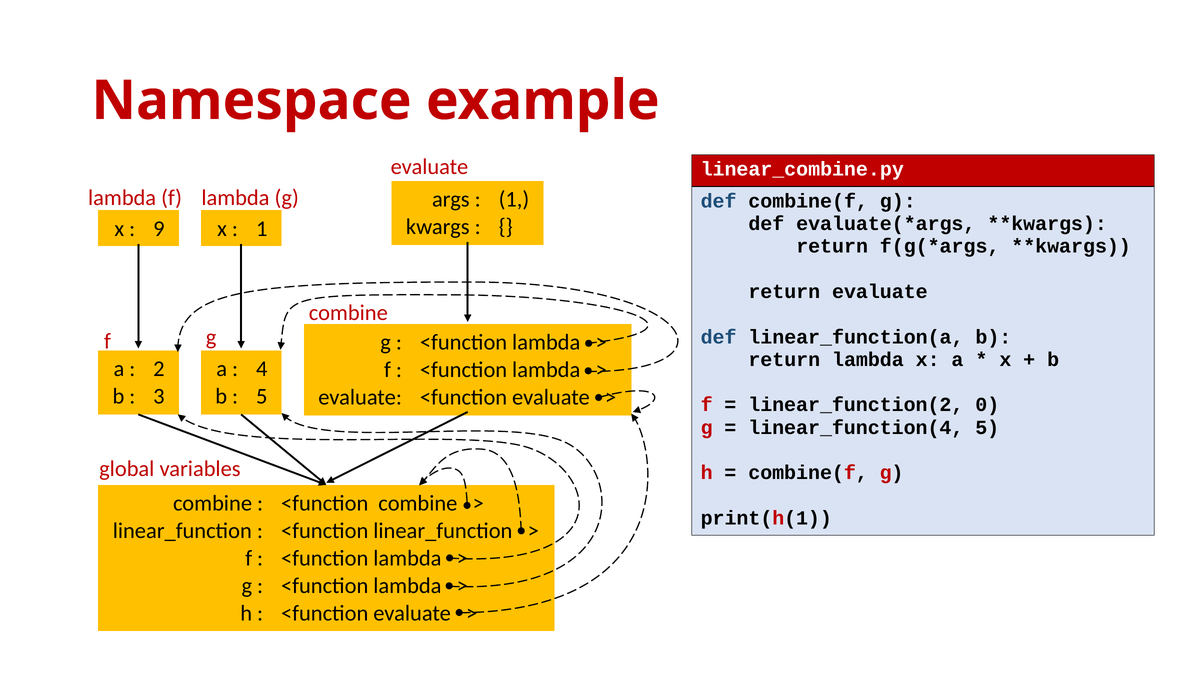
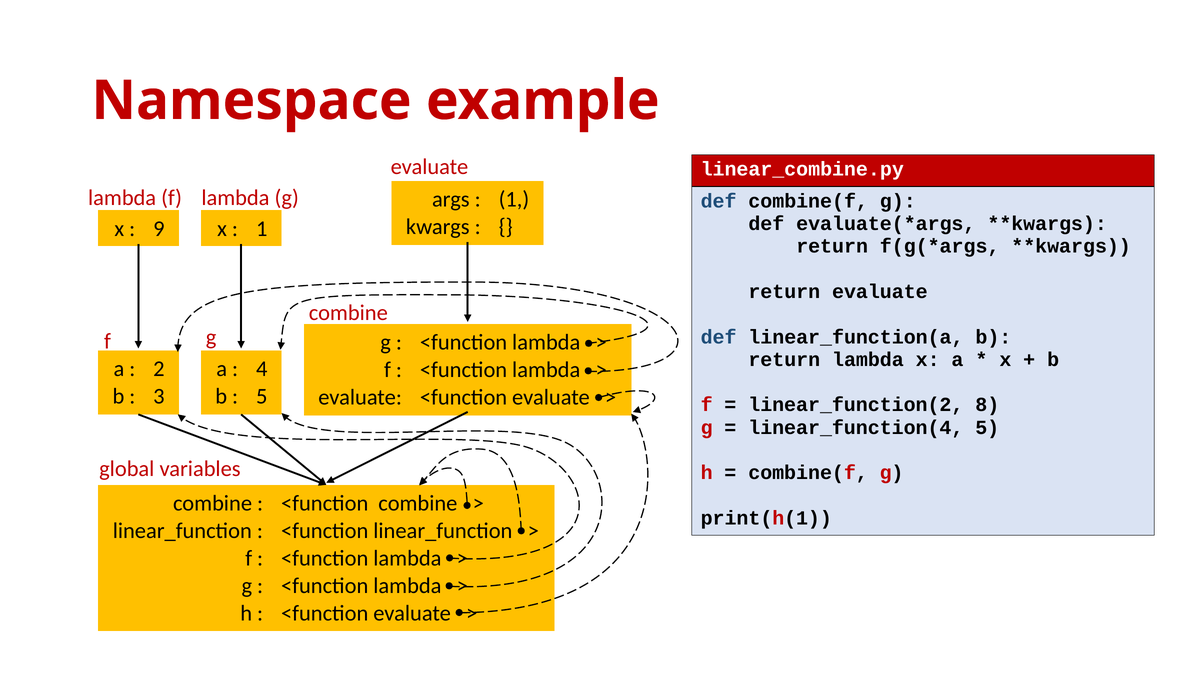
0: 0 -> 8
